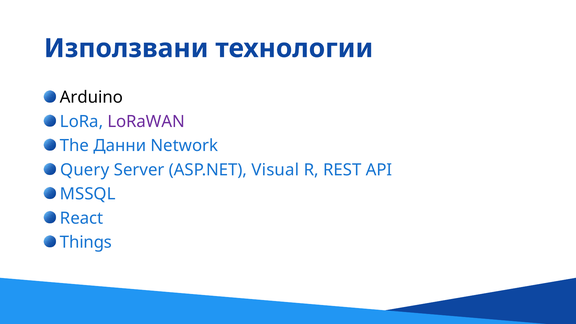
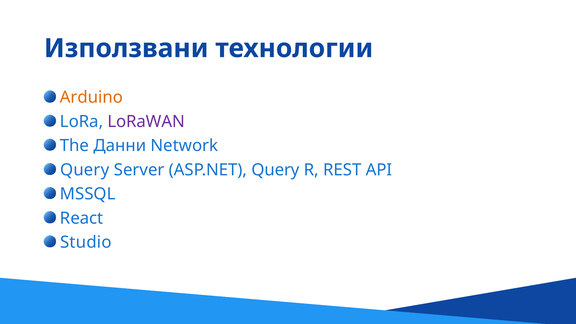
Arduino colour: black -> orange
ASP.NET Visual: Visual -> Query
Things: Things -> Studio
